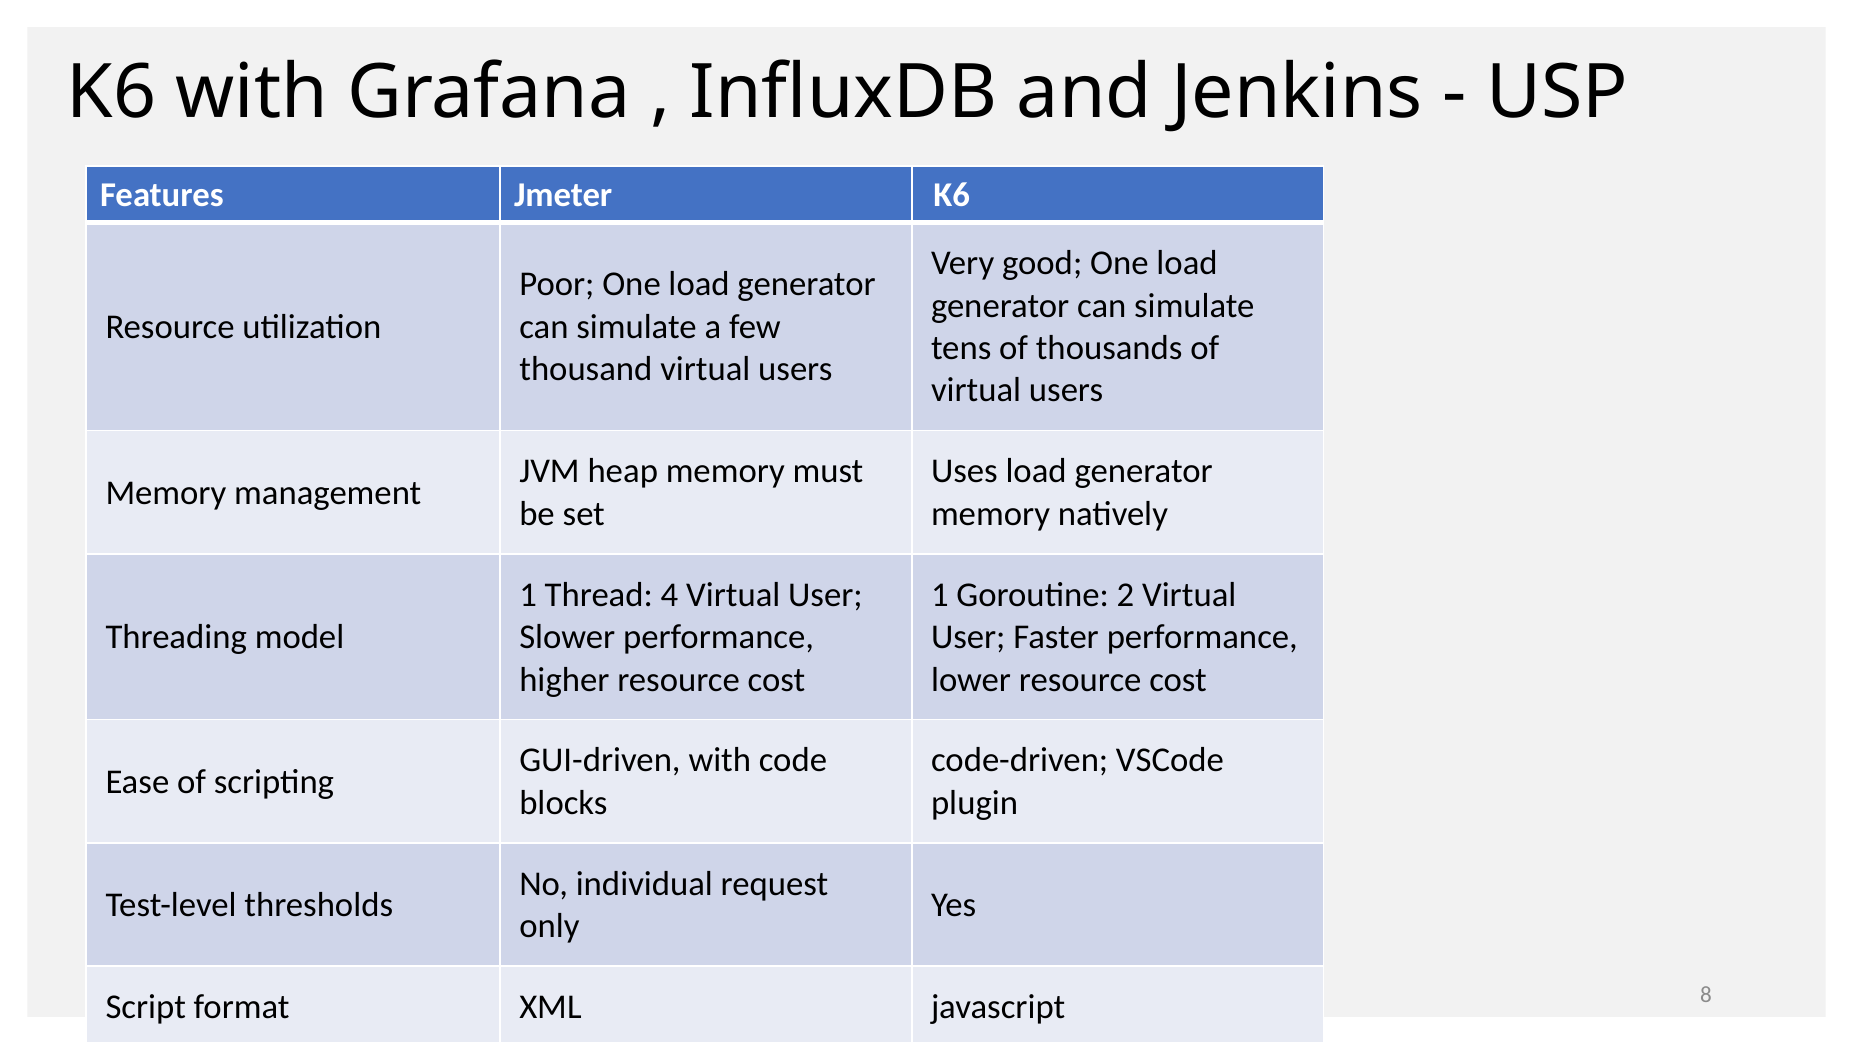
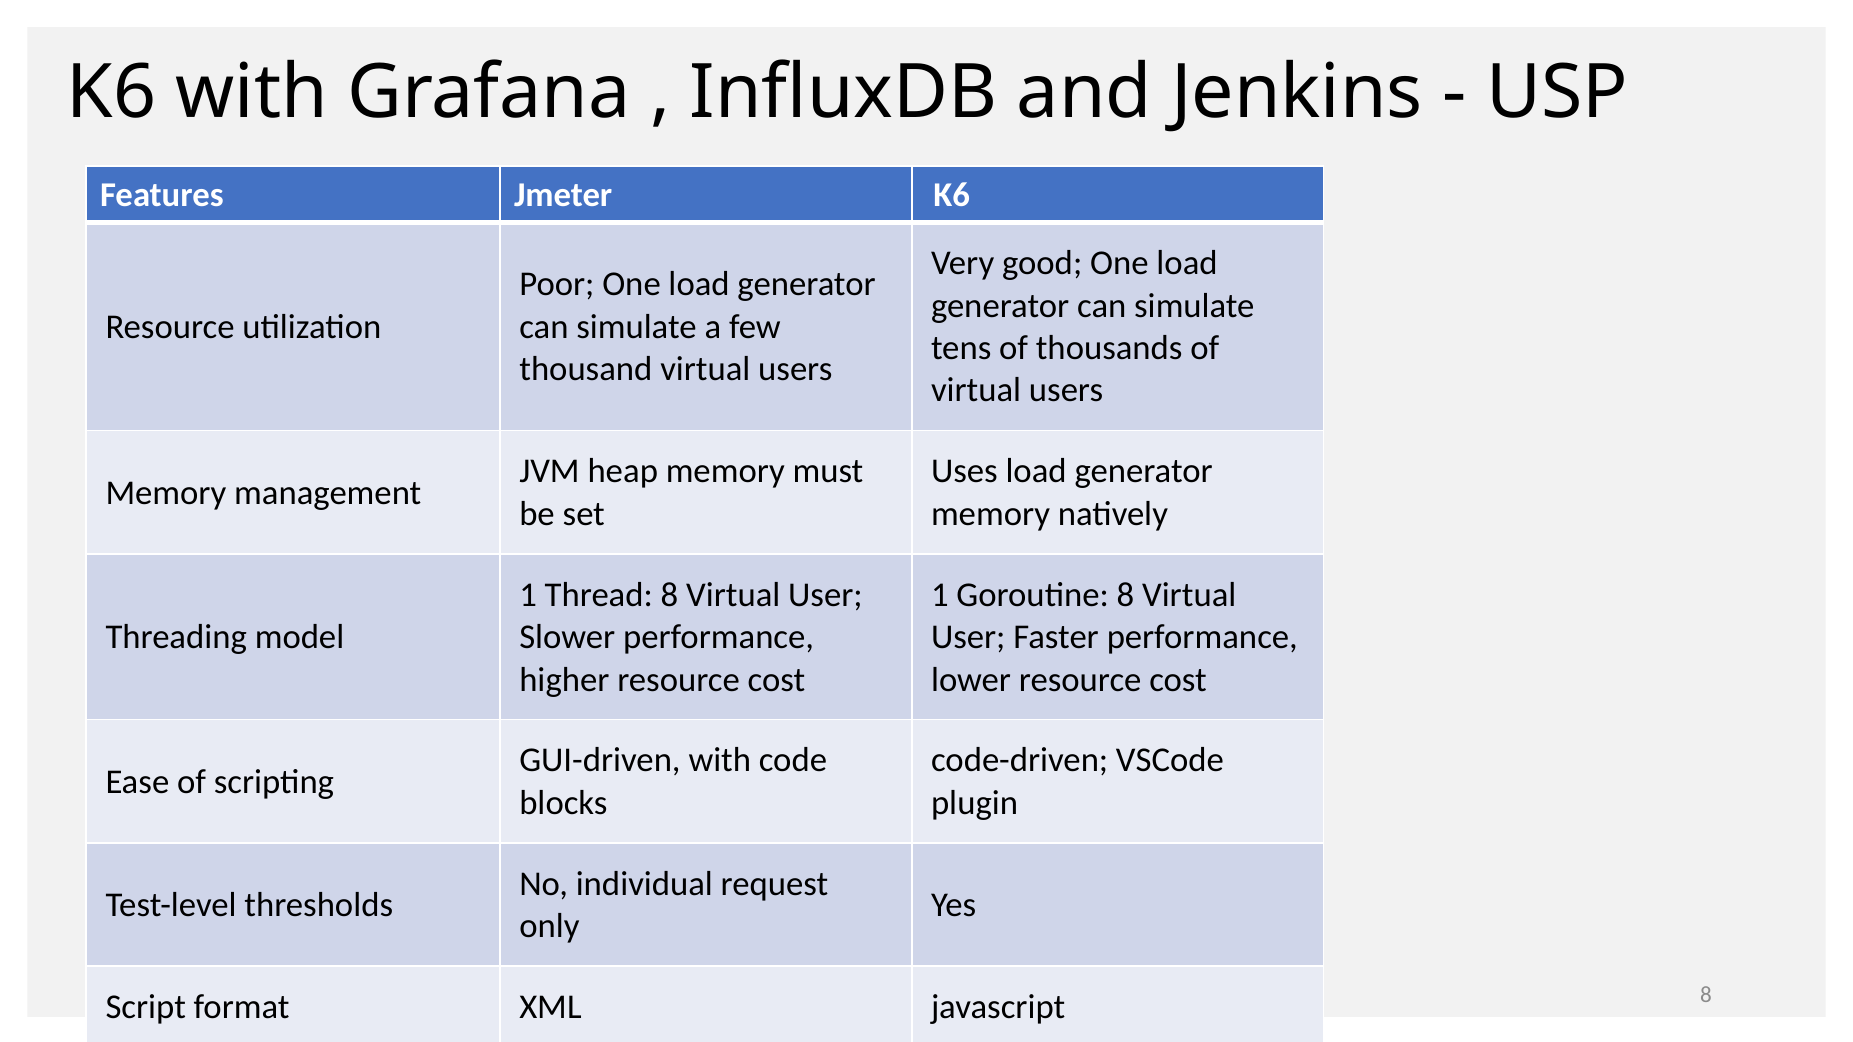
Thread 4: 4 -> 8
Goroutine 2: 2 -> 8
